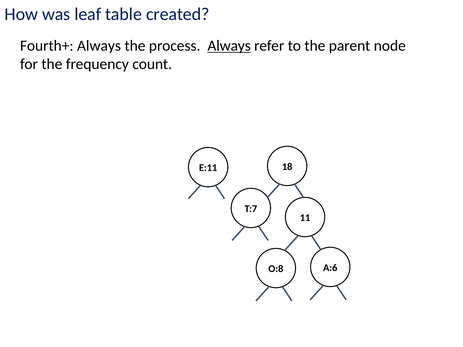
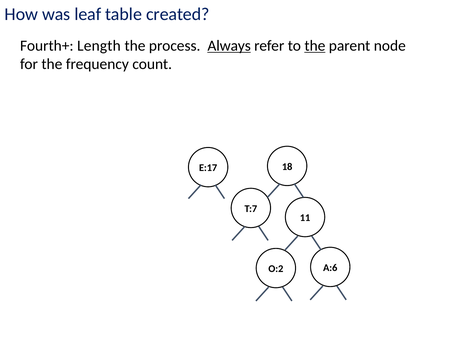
Fourth+ Always: Always -> Length
the at (315, 46) underline: none -> present
E:11: E:11 -> E:17
O:8: O:8 -> O:2
